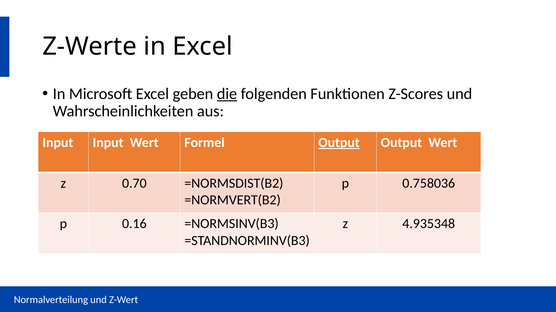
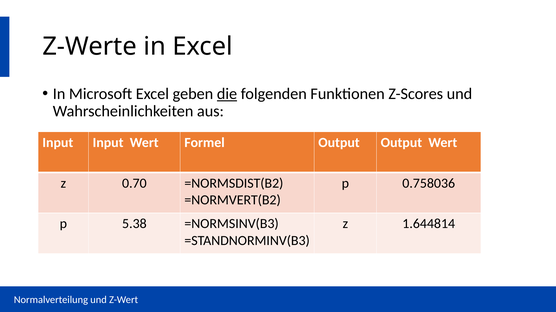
Output at (339, 143) underline: present -> none
0.16: 0.16 -> 5.38
4.935348: 4.935348 -> 1.644814
